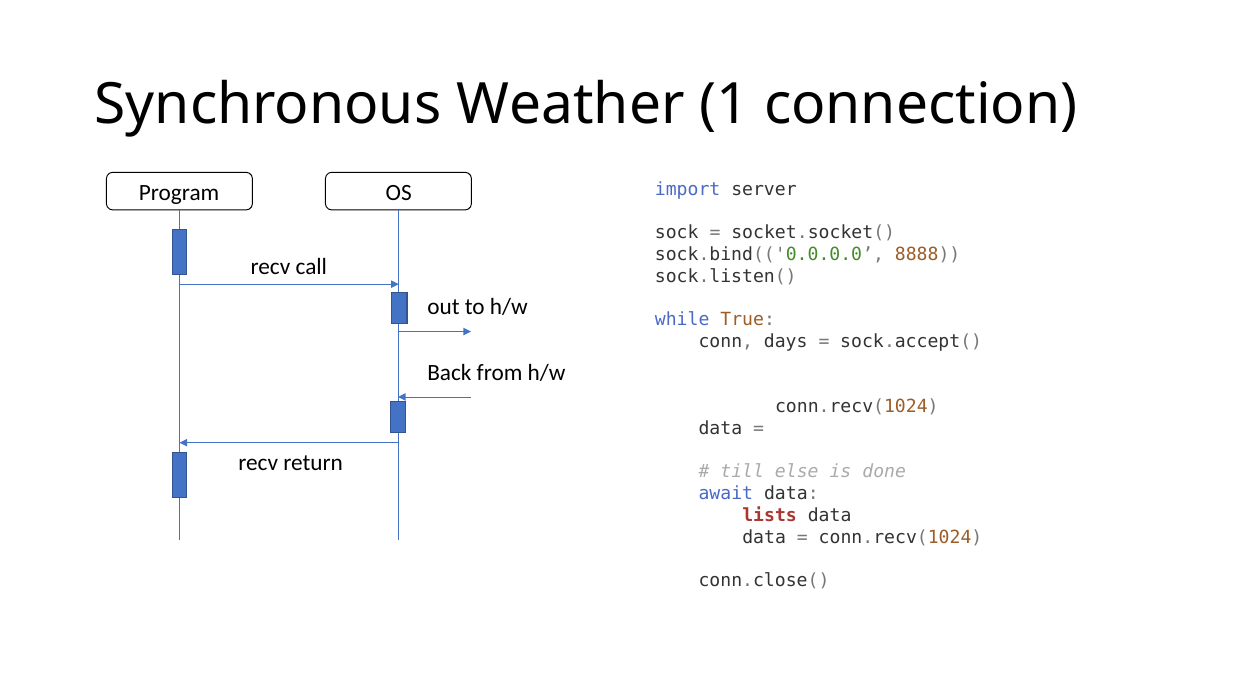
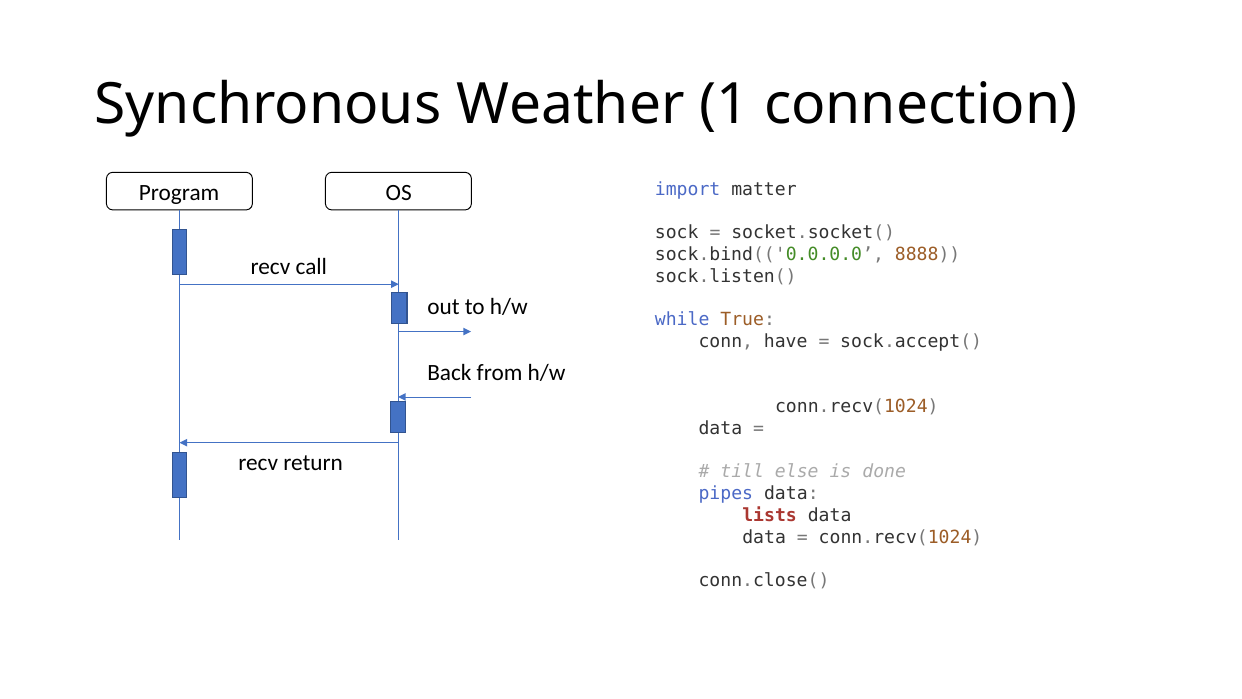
server: server -> matter
days: days -> have
await: await -> pipes
